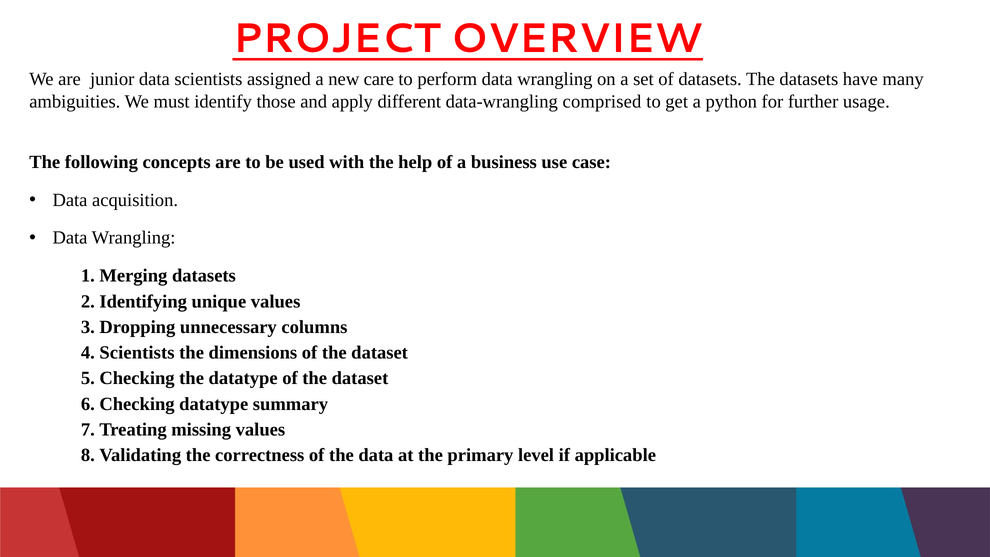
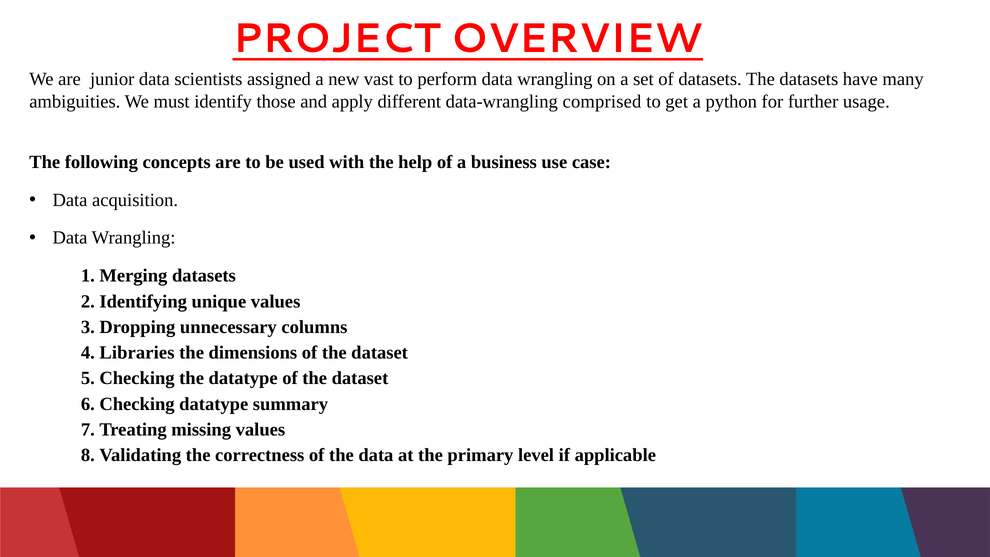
care: care -> vast
4 Scientists: Scientists -> Libraries
